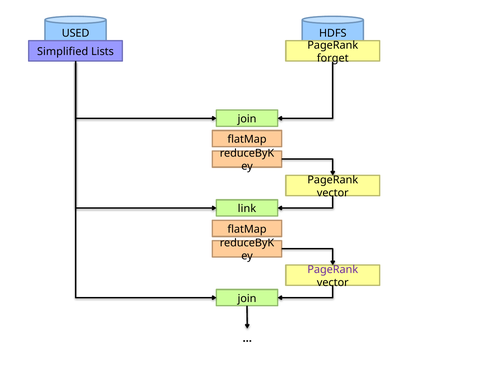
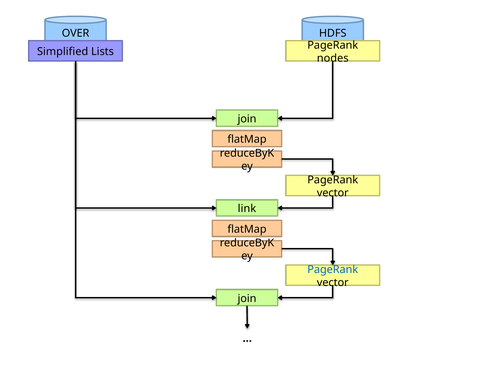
USED: USED -> OVER
forget: forget -> nodes
PageRank at (333, 270) colour: purple -> blue
